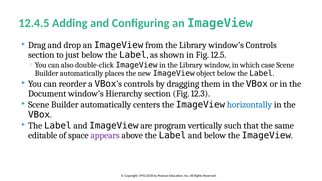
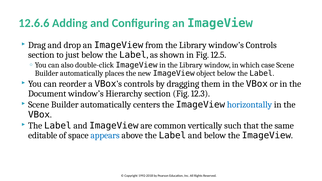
12.4.5: 12.4.5 -> 12.6.6
program: program -> common
appears colour: purple -> blue
